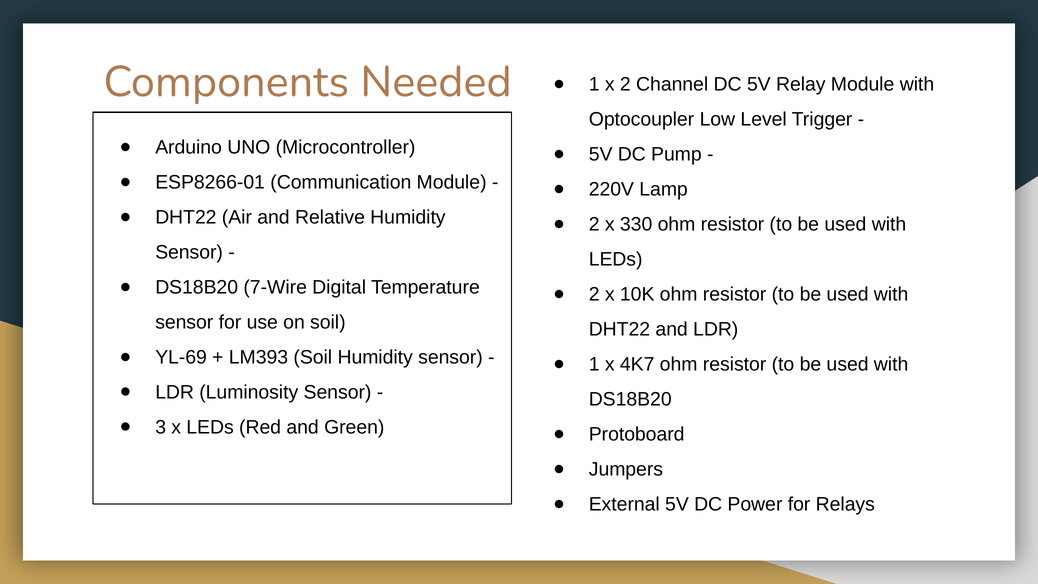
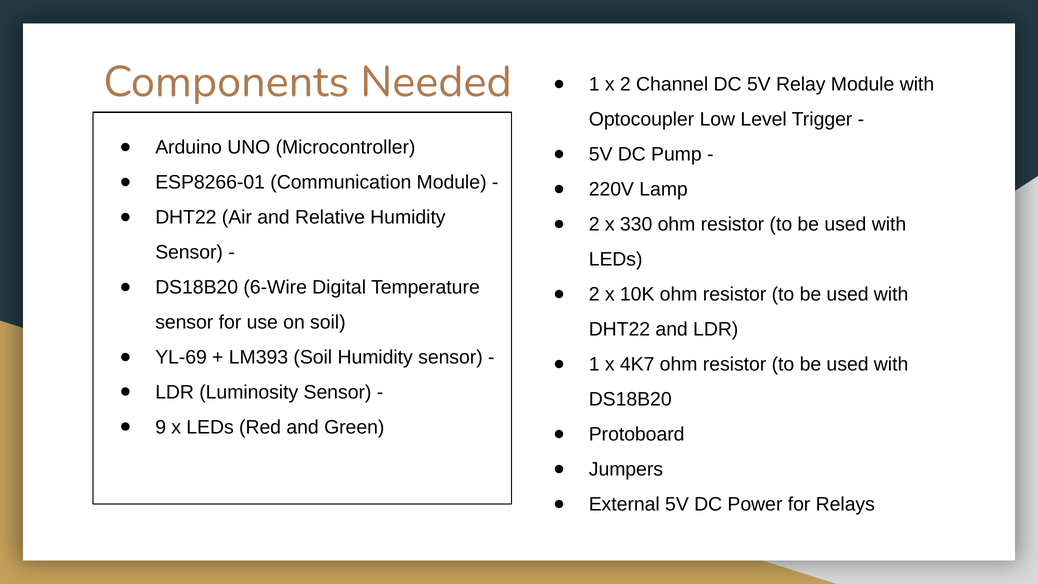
7-Wire: 7-Wire -> 6-Wire
3: 3 -> 9
